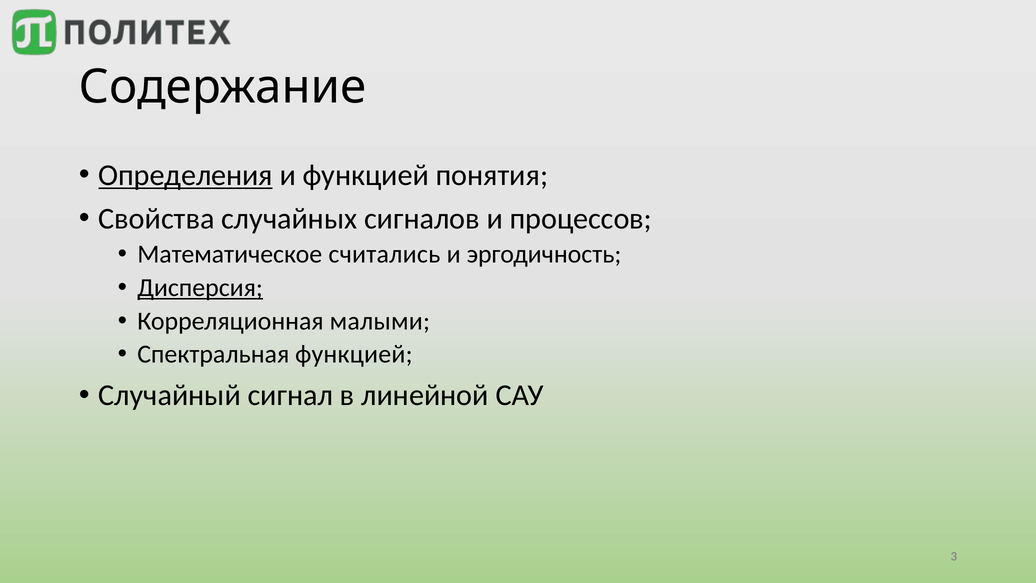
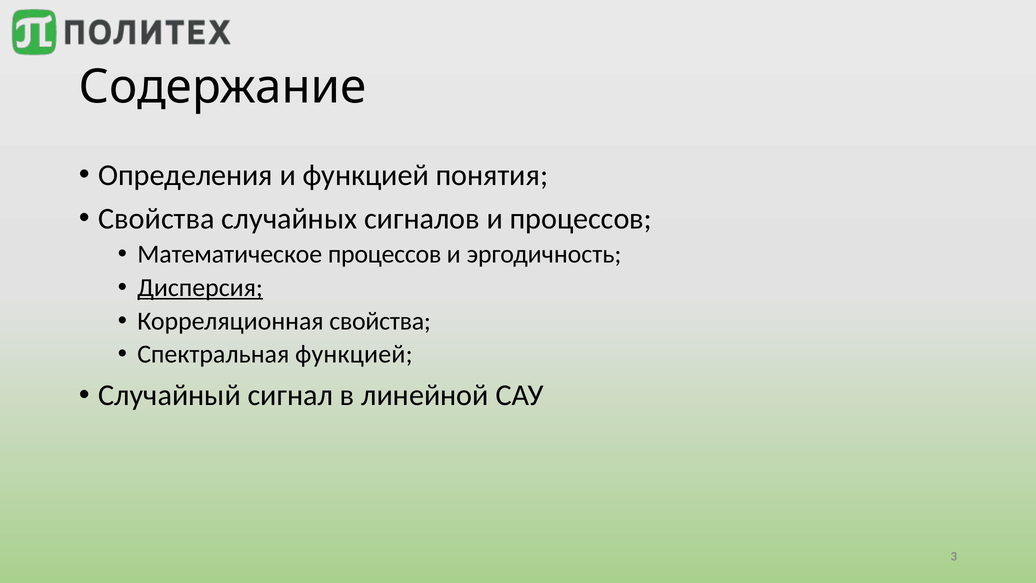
Определения underline: present -> none
Математическое считались: считались -> процессов
Корреляционная малыми: малыми -> свойства
